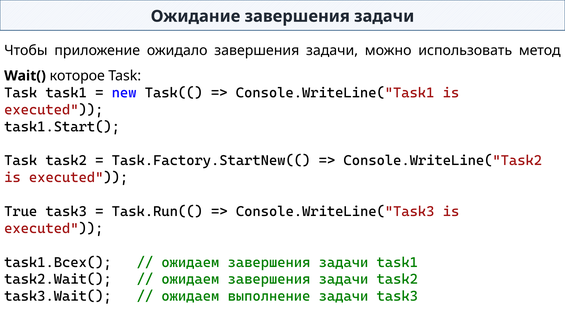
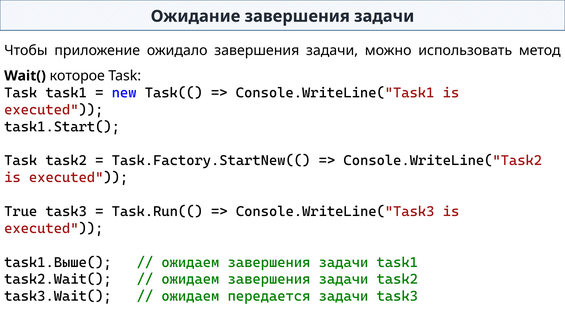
task1.Всех(: task1.Всех( -> task1.Выше(
выполнение: выполнение -> передается
